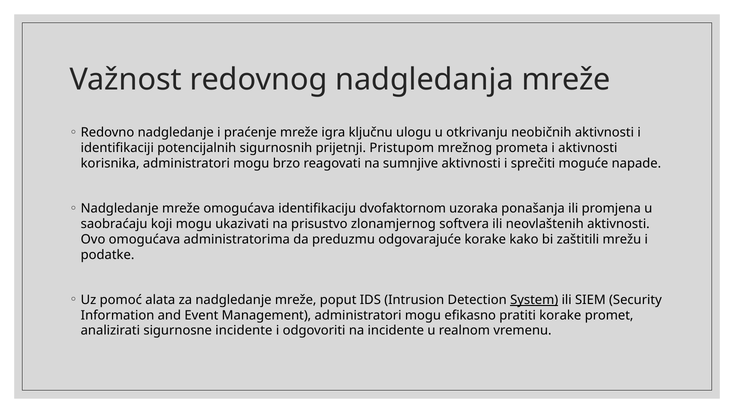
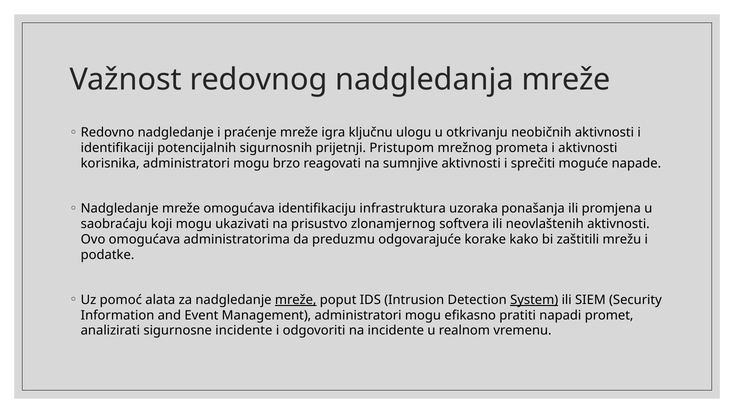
dvofaktornom: dvofaktornom -> infrastruktura
mreže at (296, 300) underline: none -> present
pratiti korake: korake -> napadi
